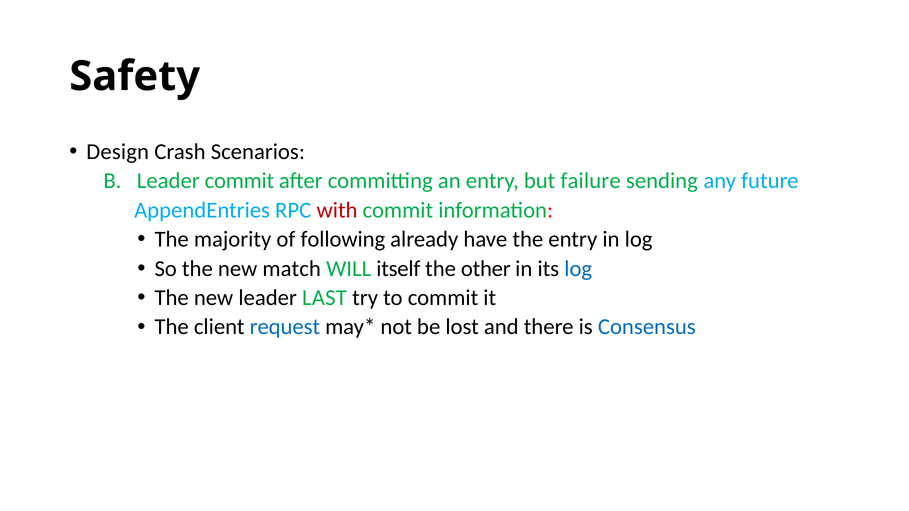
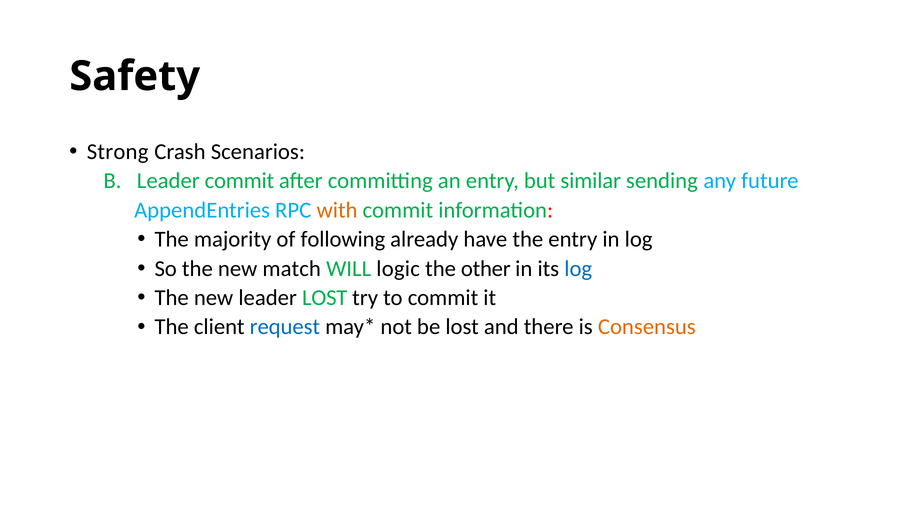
Design: Design -> Strong
failure: failure -> similar
with colour: red -> orange
itself: itself -> logic
leader LAST: LAST -> LOST
Consensus colour: blue -> orange
